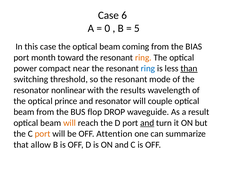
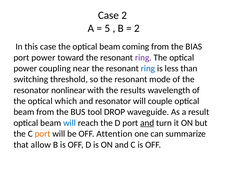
Case 6: 6 -> 2
0: 0 -> 5
5 at (137, 28): 5 -> 2
port month: month -> power
ring at (143, 57) colour: orange -> purple
compact: compact -> coupling
than underline: present -> none
prince: prince -> which
flop: flop -> tool
will at (70, 123) colour: orange -> blue
